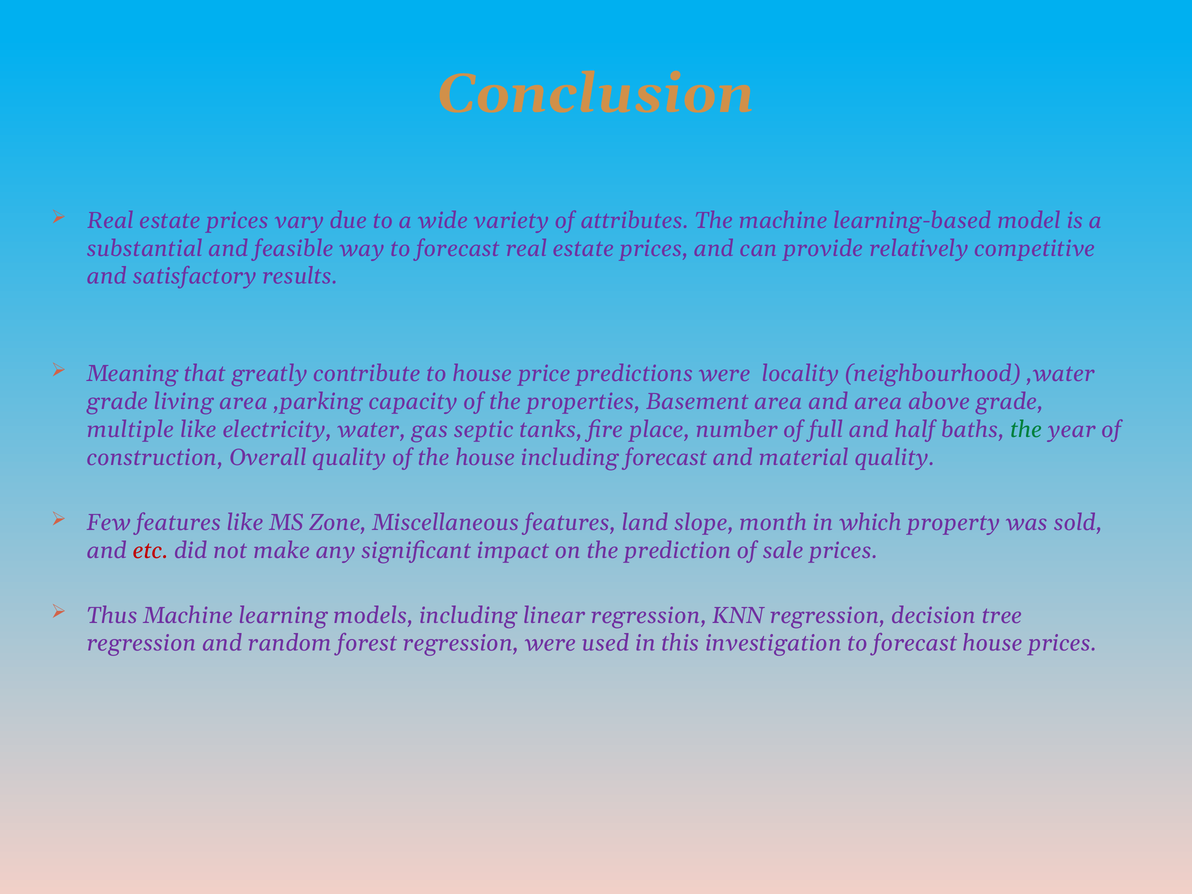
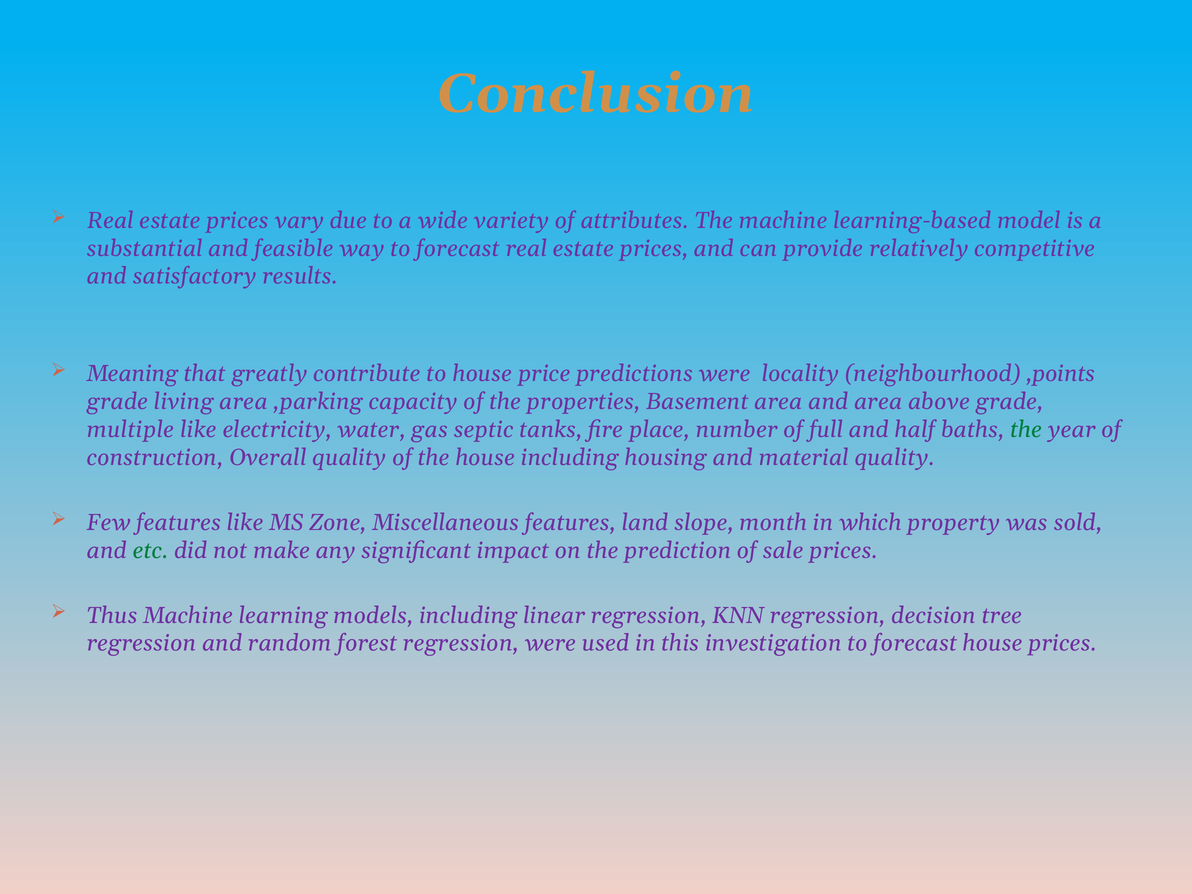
,water: ,water -> ,points
including forecast: forecast -> housing
etc colour: red -> green
